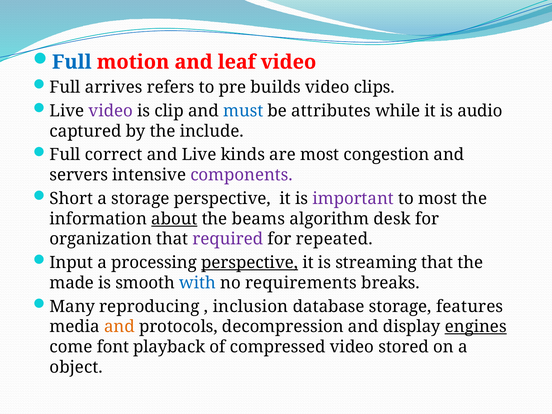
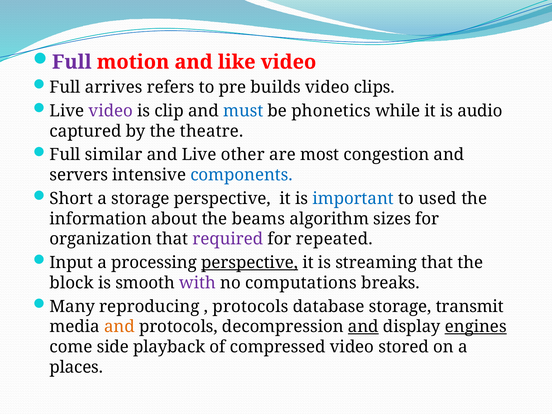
Full at (72, 62) colour: blue -> purple
leaf: leaf -> like
attributes: attributes -> phonetics
include: include -> theatre
correct: correct -> similar
kinds: kinds -> other
components colour: purple -> blue
important colour: purple -> blue
to most: most -> used
about underline: present -> none
desk: desk -> sizes
made: made -> block
with colour: blue -> purple
requirements: requirements -> computations
inclusion at (250, 306): inclusion -> protocols
features: features -> transmit
and at (363, 327) underline: none -> present
font: font -> side
object: object -> places
